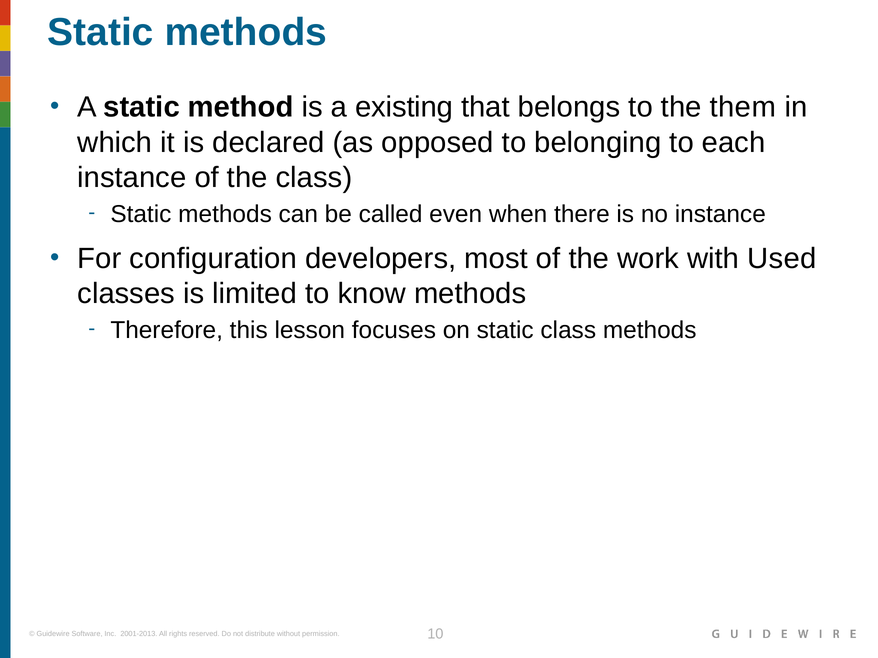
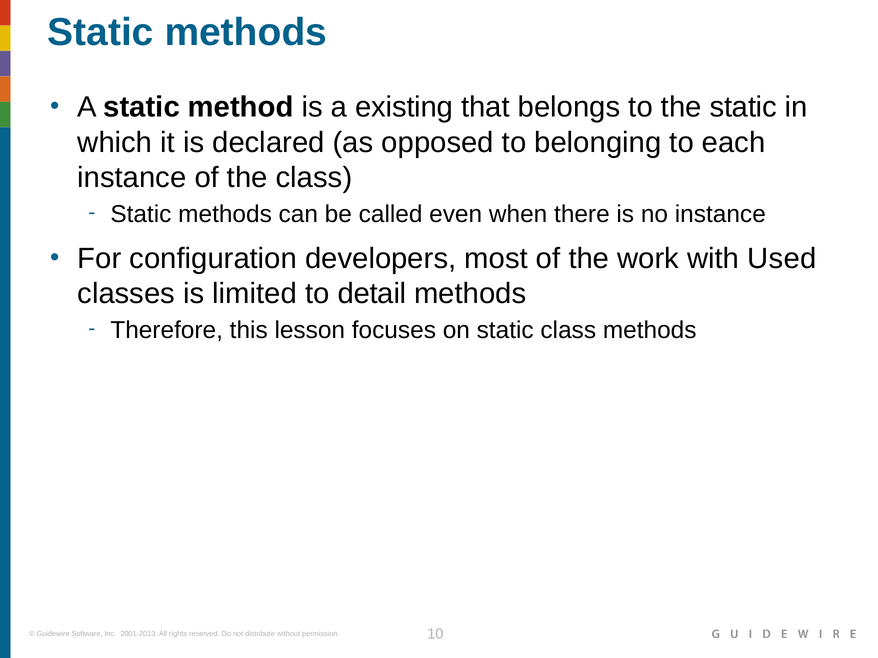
the them: them -> static
know: know -> detail
